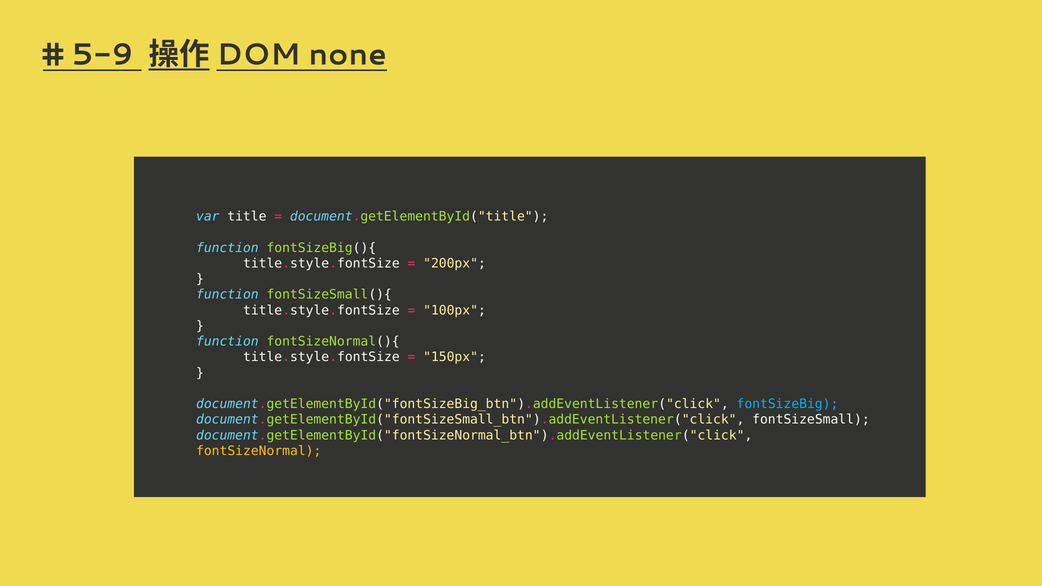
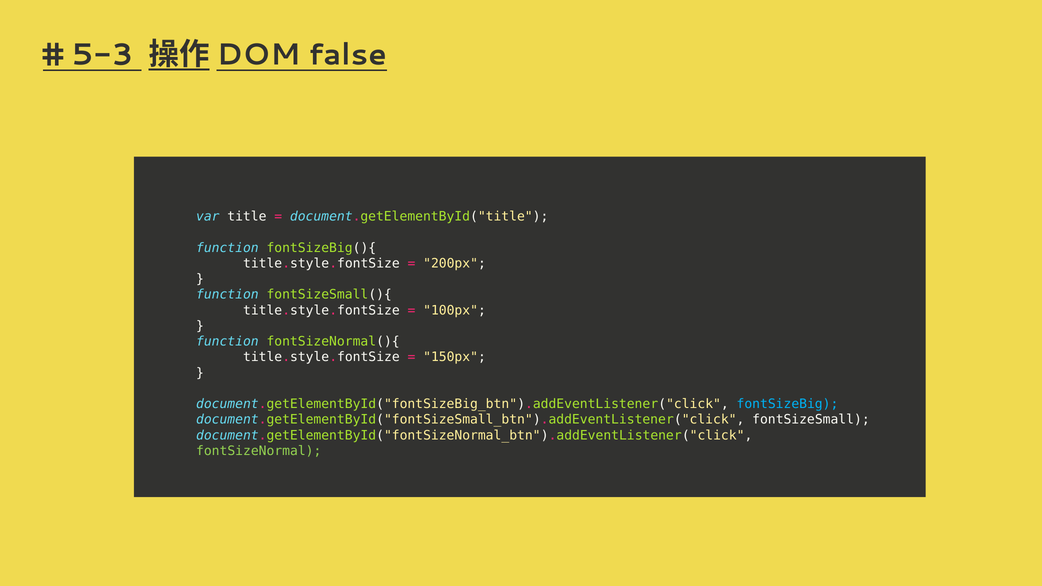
5-9: 5-9 -> 5-3
none: none -> false
fontSizeNormal colour: yellow -> light green
